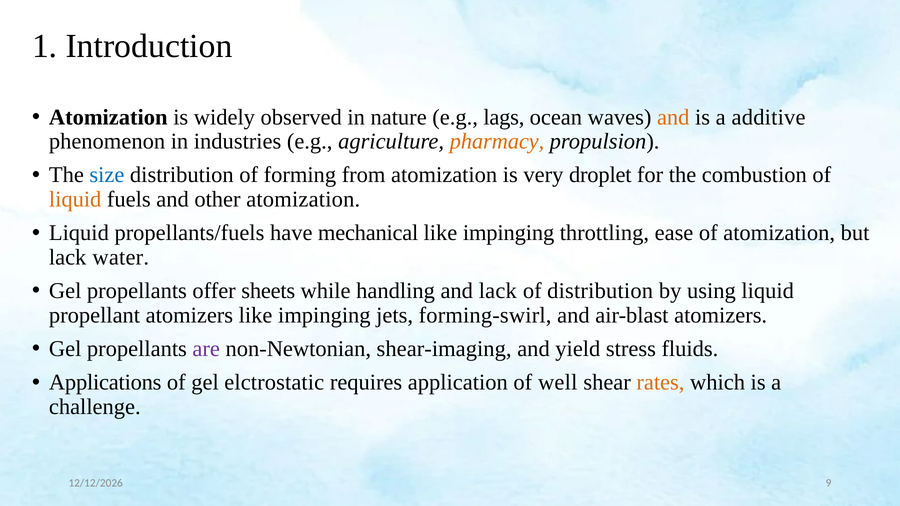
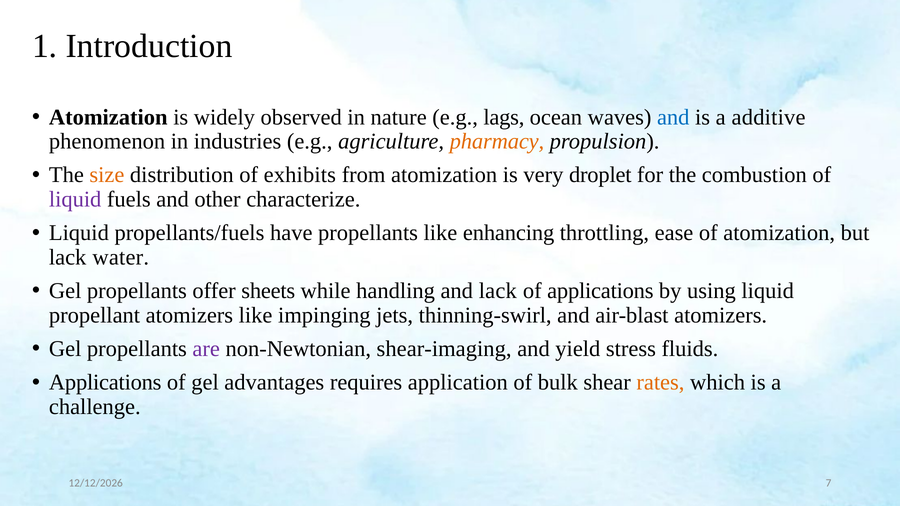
and at (673, 117) colour: orange -> blue
size colour: blue -> orange
forming: forming -> exhibits
liquid at (75, 199) colour: orange -> purple
other atomization: atomization -> characterize
have mechanical: mechanical -> propellants
impinging at (509, 233): impinging -> enhancing
of distribution: distribution -> applications
forming-swirl: forming-swirl -> thinning-swirl
elctrostatic: elctrostatic -> advantages
well: well -> bulk
9: 9 -> 7
